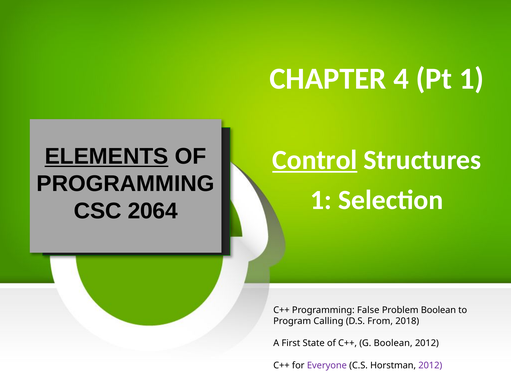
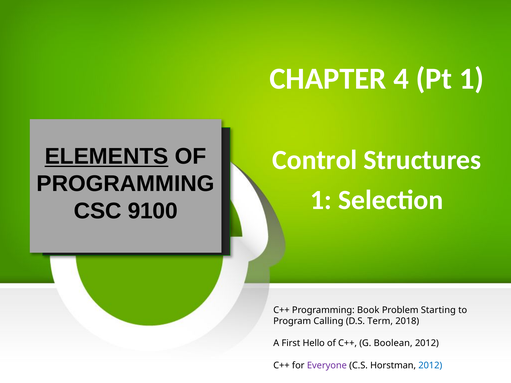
Control underline: present -> none
2064: 2064 -> 9100
False: False -> Book
Problem Boolean: Boolean -> Starting
From: From -> Term
State: State -> Hello
2012 at (430, 366) colour: purple -> blue
